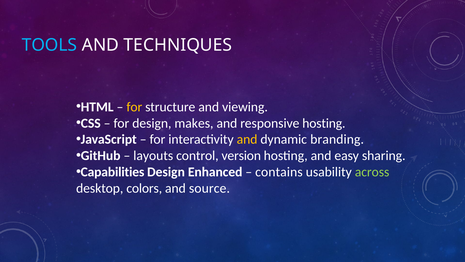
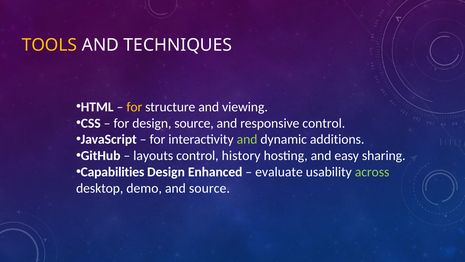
TOOLS colour: light blue -> yellow
design makes: makes -> source
responsive hosting: hosting -> control
and at (247, 139) colour: yellow -> light green
branding: branding -> additions
version: version -> history
contains: contains -> evaluate
colors: colors -> demo
